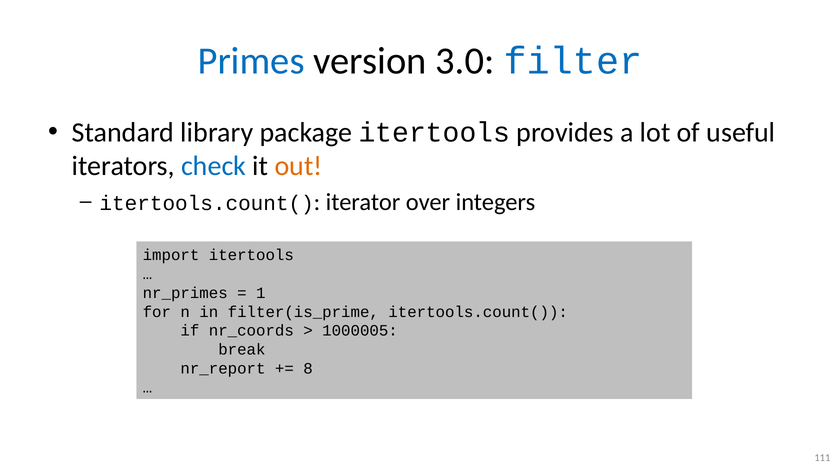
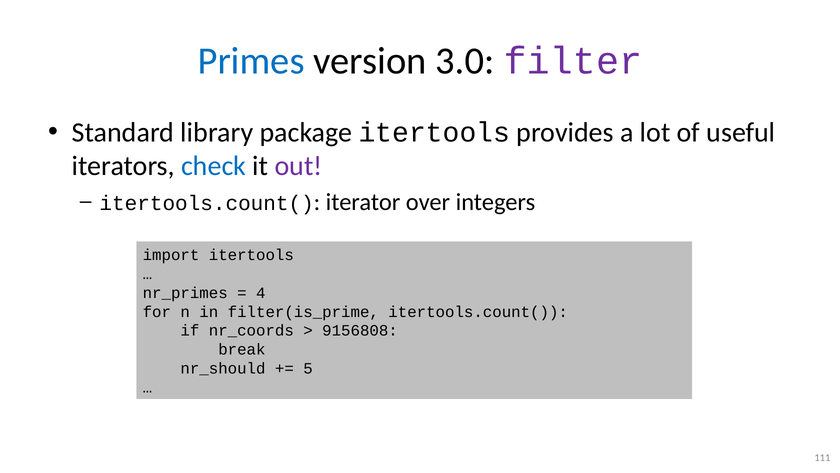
filter colour: blue -> purple
out colour: orange -> purple
1: 1 -> 4
1000005: 1000005 -> 9156808
nr_report: nr_report -> nr_should
8: 8 -> 5
